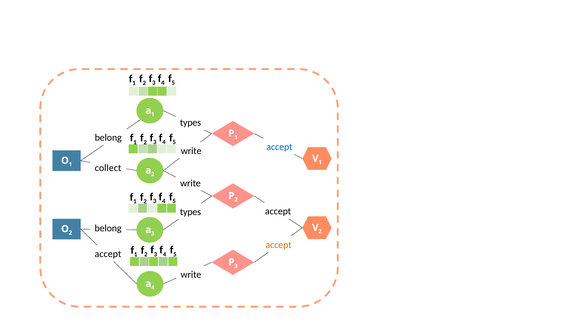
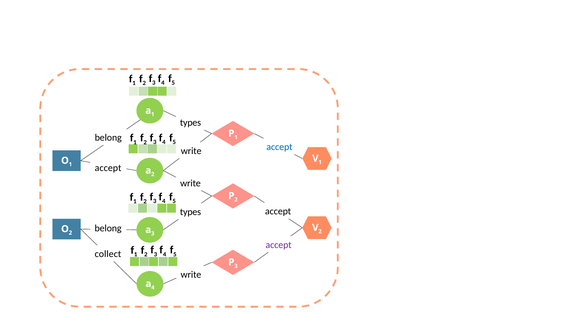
collect at (108, 168): collect -> accept
accept at (279, 245) colour: orange -> purple
accept at (108, 254): accept -> collect
